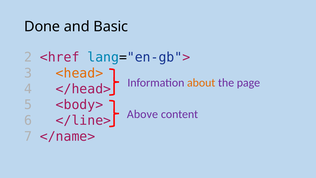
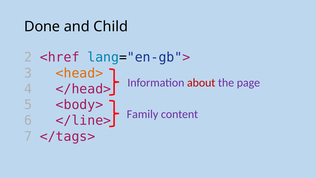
Basic: Basic -> Child
about colour: orange -> red
Above: Above -> Family
</name>: </name> -> </tags>
